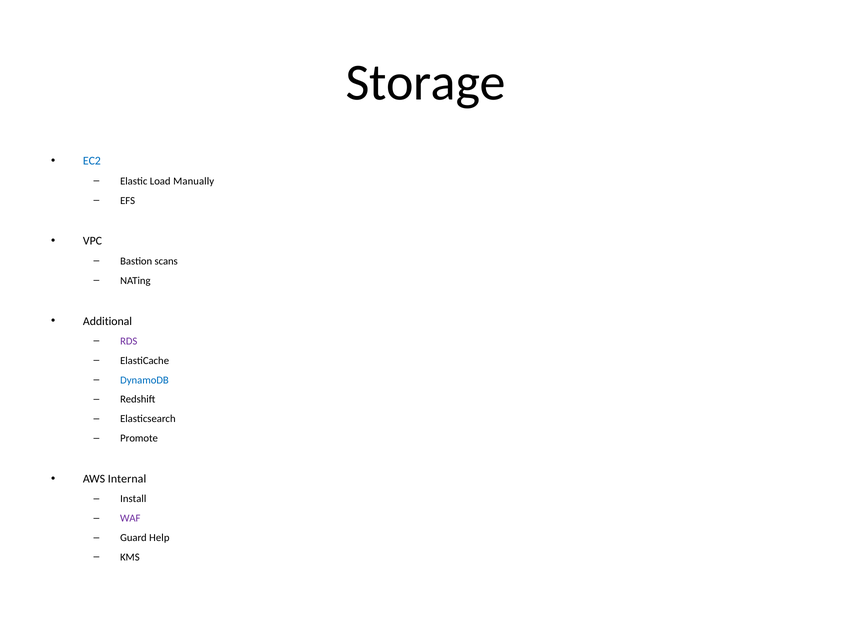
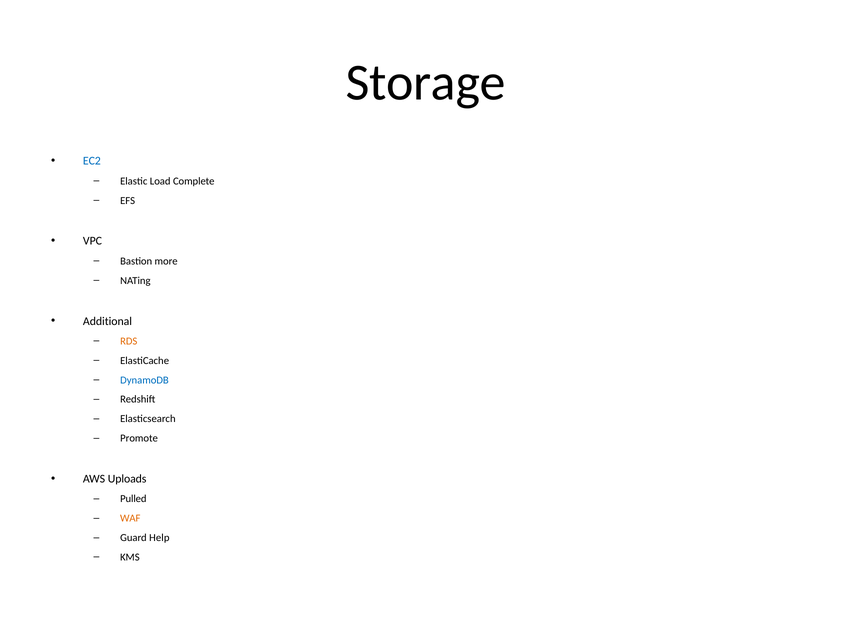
Manually: Manually -> Complete
scans: scans -> more
RDS colour: purple -> orange
Internal: Internal -> Uploads
Install: Install -> Pulled
WAF colour: purple -> orange
